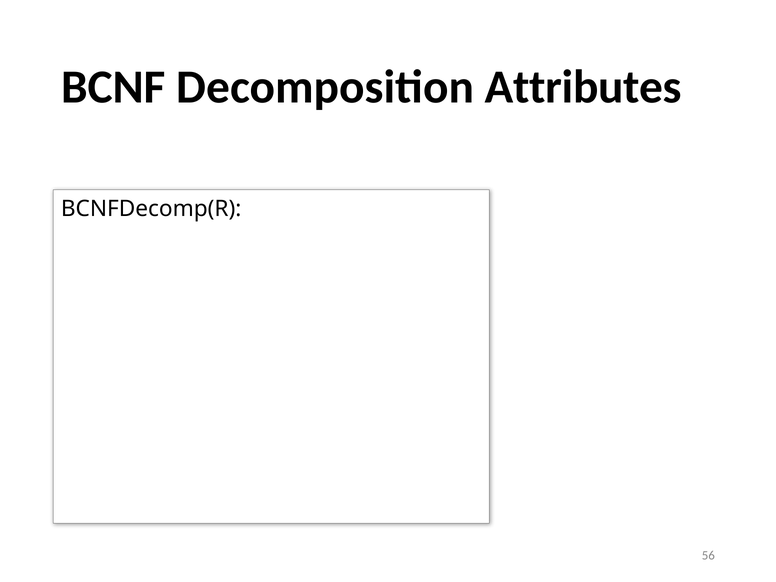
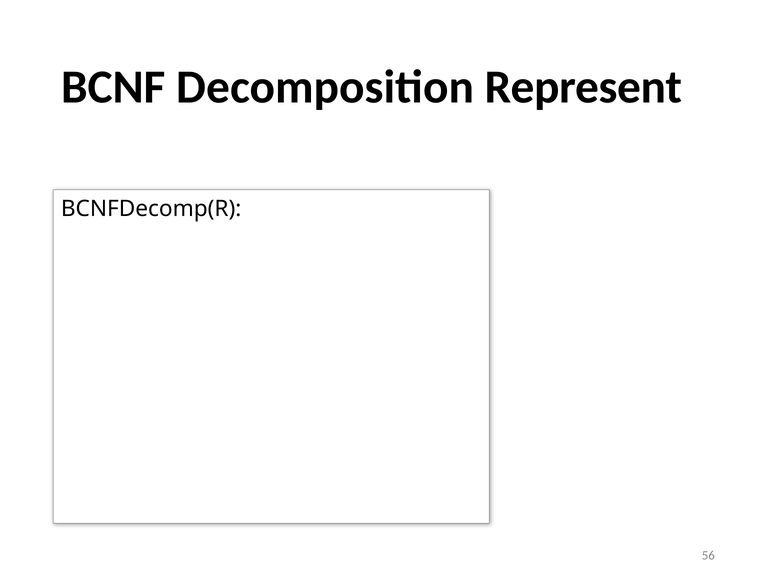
Decomposition Attributes: Attributes -> Represent
